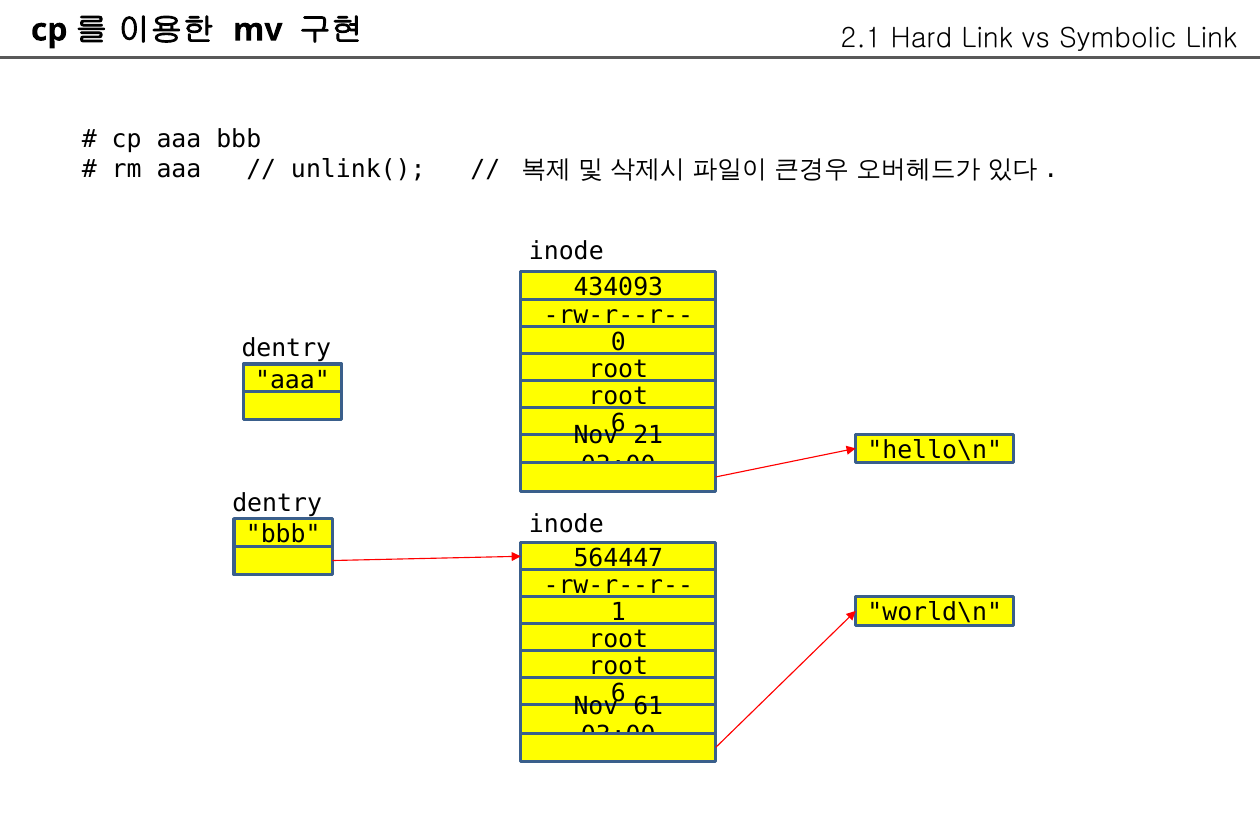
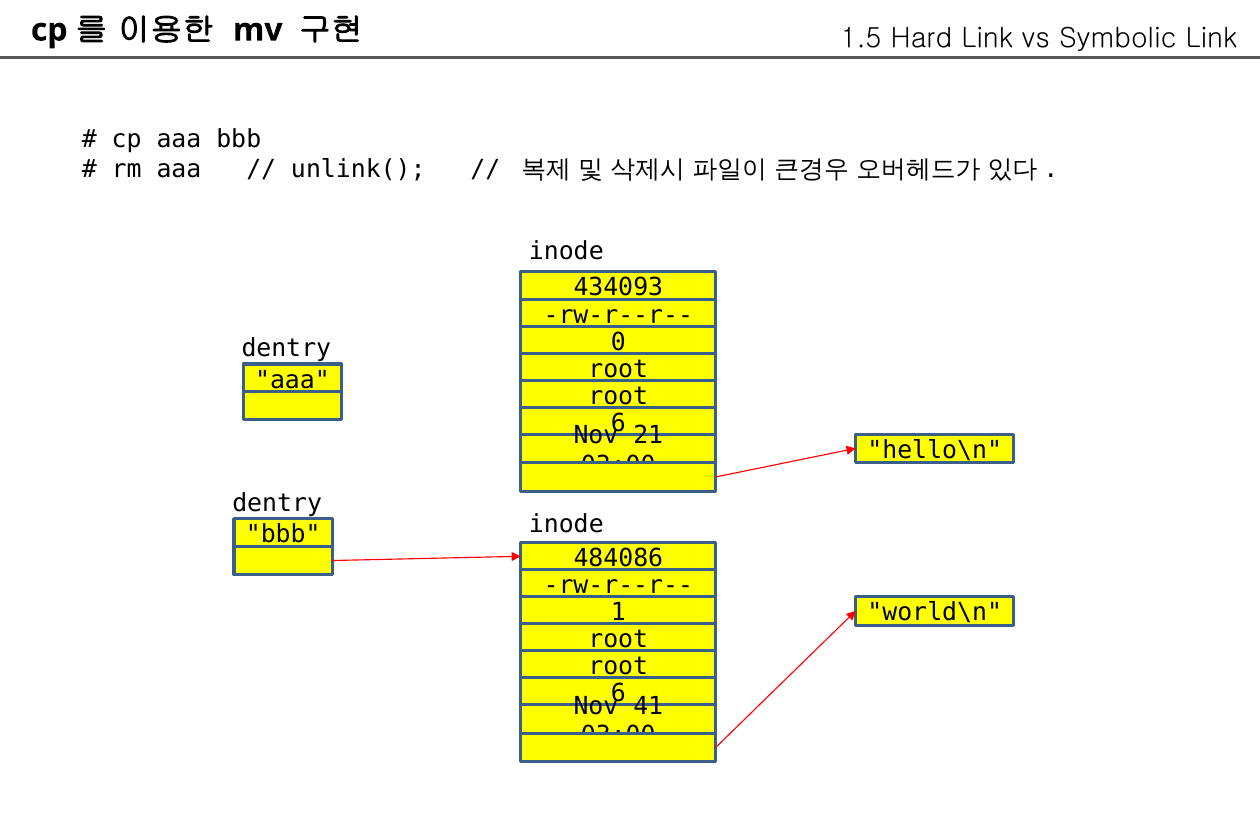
2.1: 2.1 -> 1.5
564447: 564447 -> 484086
61: 61 -> 41
